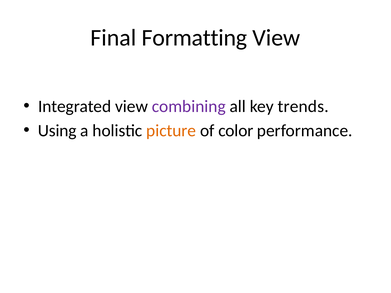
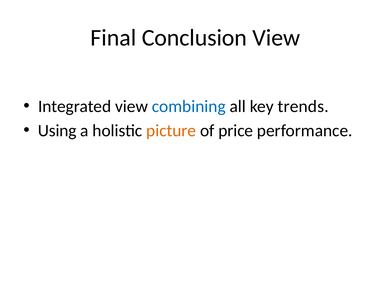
Formatting: Formatting -> Conclusion
combining colour: purple -> blue
color: color -> price
